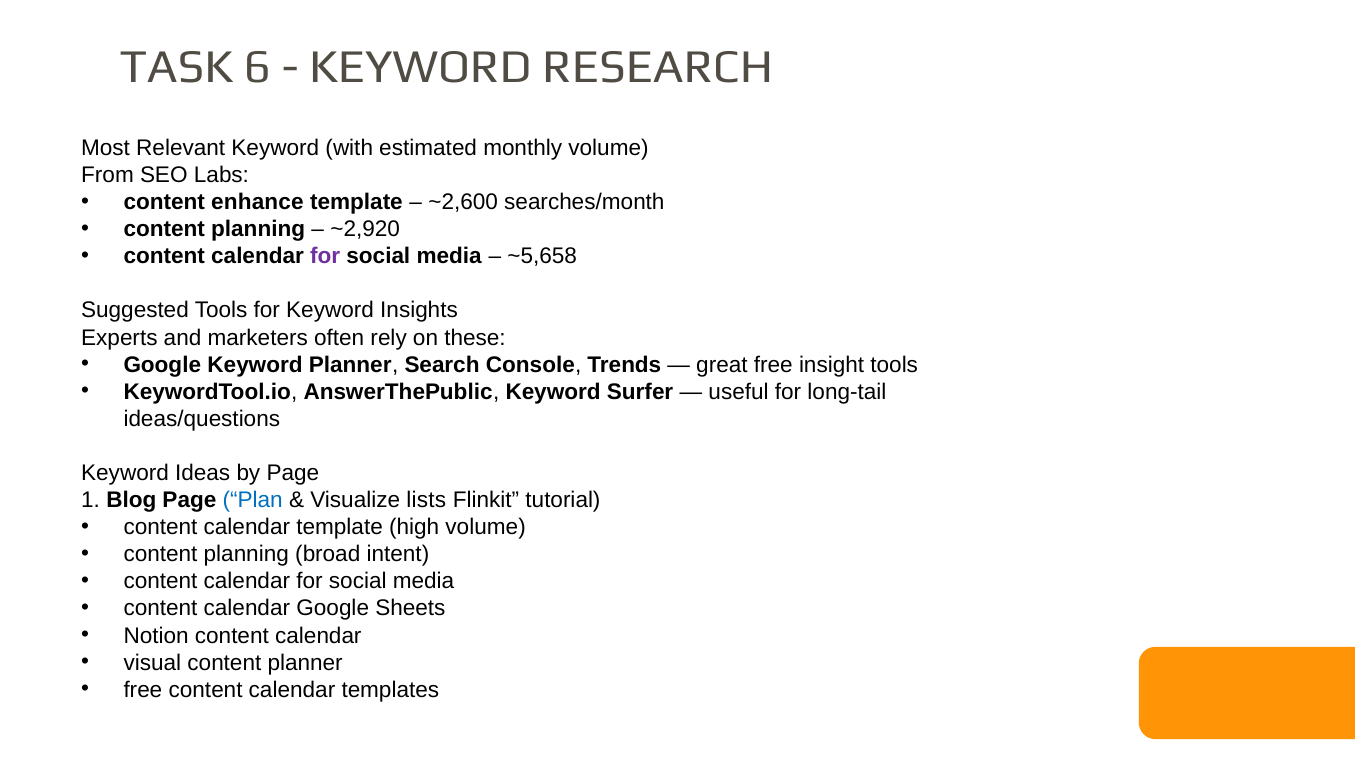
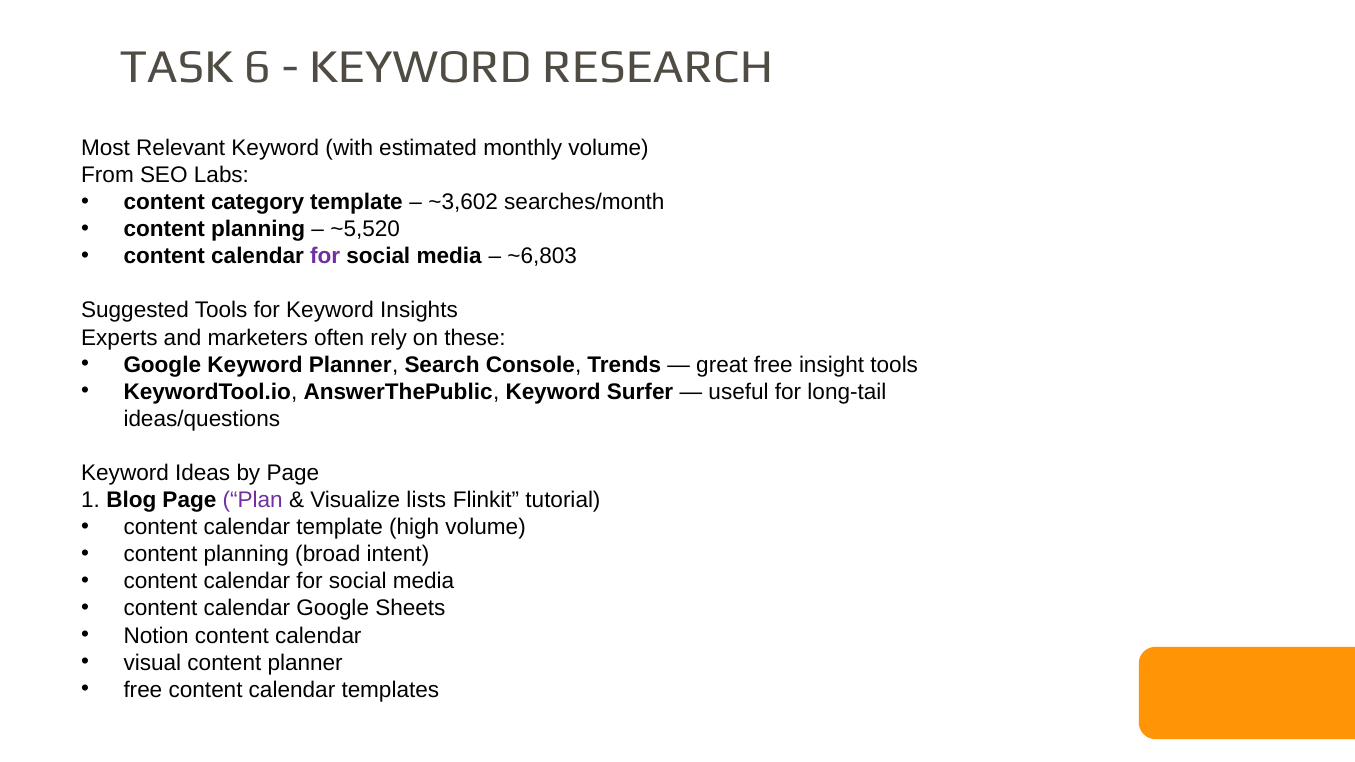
enhance: enhance -> category
~2,600: ~2,600 -> ~3,602
~2,920: ~2,920 -> ~5,520
~5,658: ~5,658 -> ~6,803
Plan colour: blue -> purple
